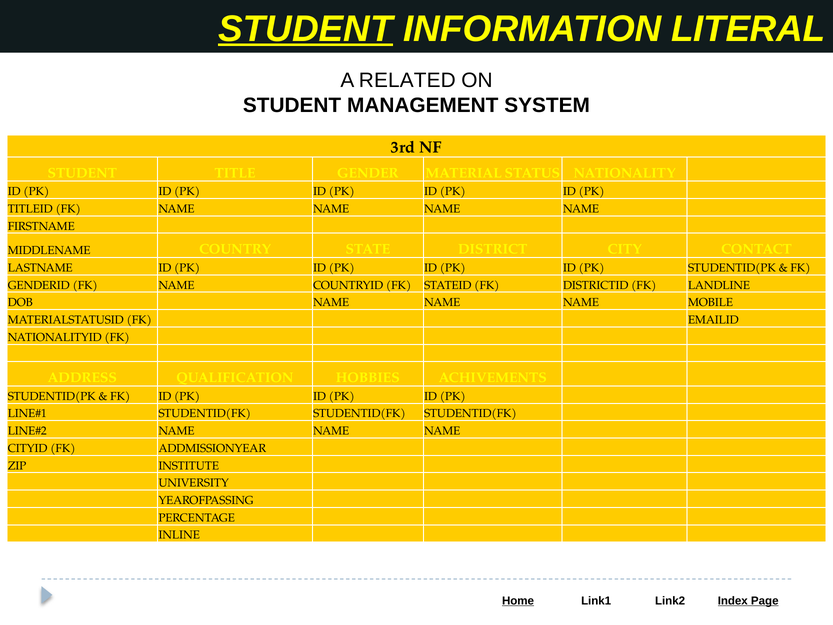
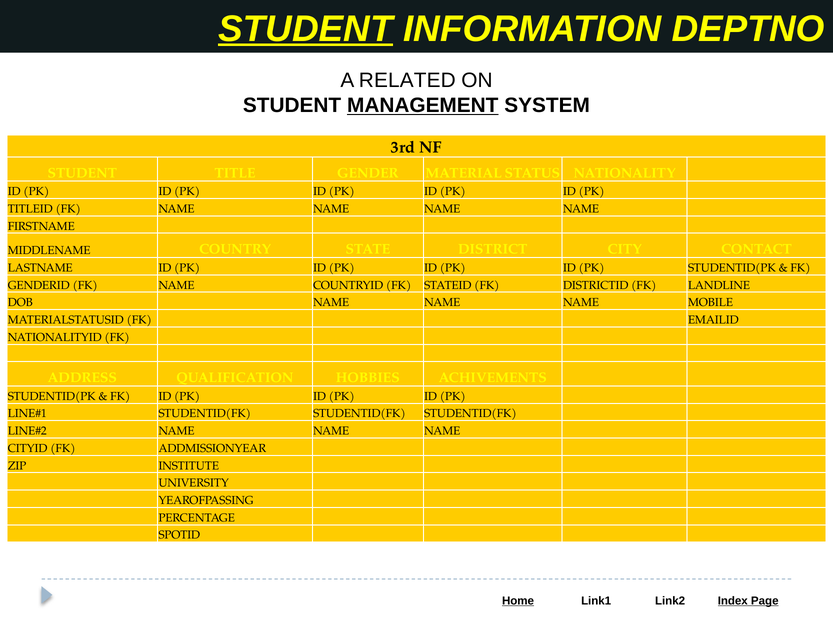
LITERAL: LITERAL -> DEPTNO
MANAGEMENT underline: none -> present
INLINE: INLINE -> SPOTID
